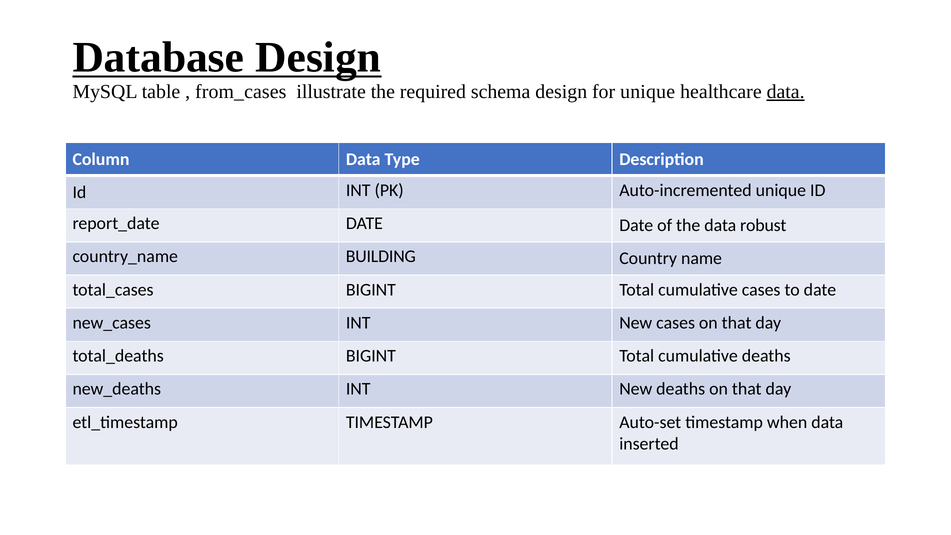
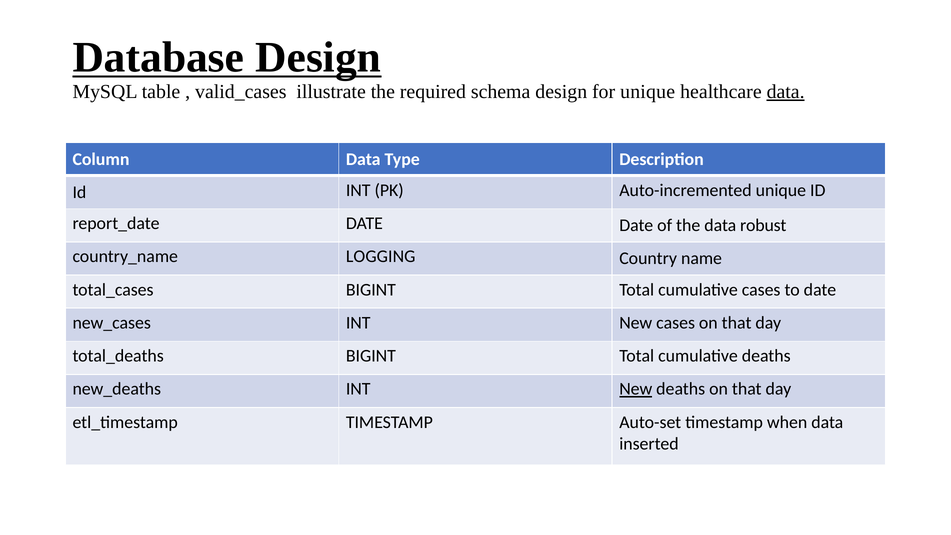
from_cases: from_cases -> valid_cases
BUILDING: BUILDING -> LOGGING
New at (636, 389) underline: none -> present
